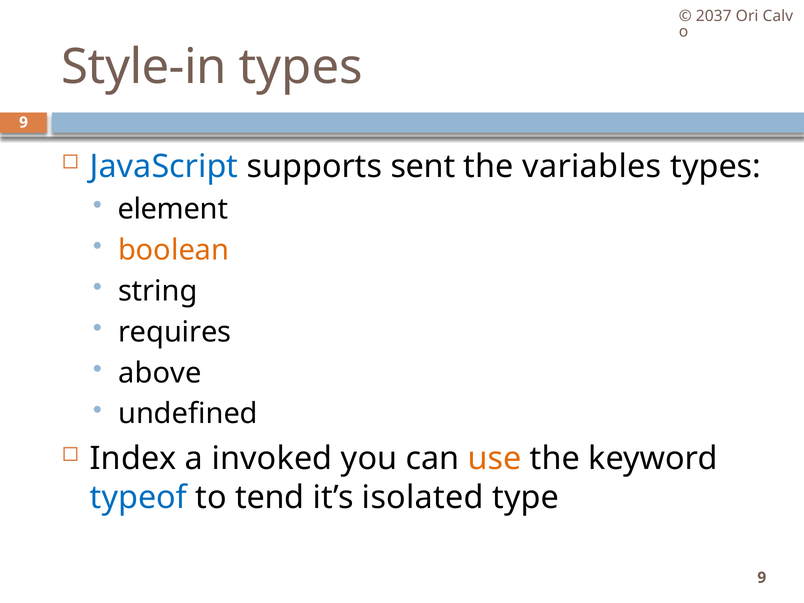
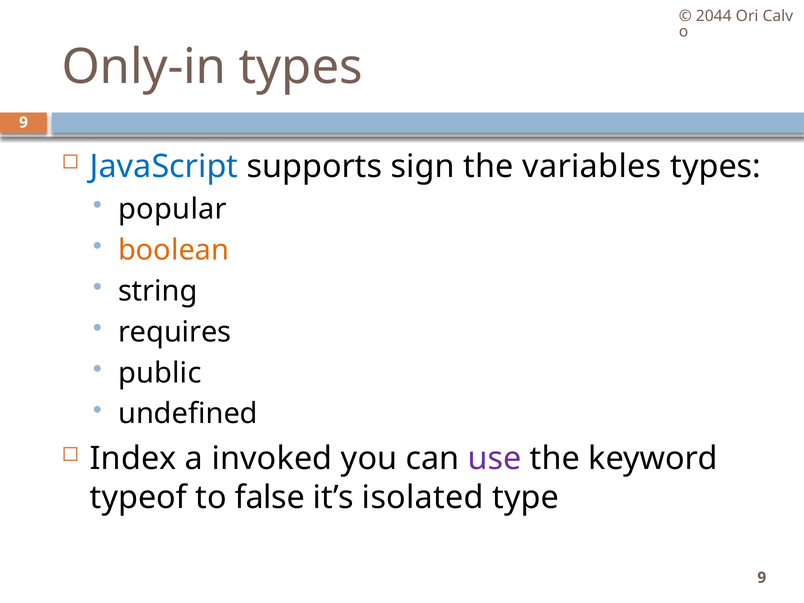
2037: 2037 -> 2044
Style-in: Style-in -> Only-in
sent: sent -> sign
element: element -> popular
above: above -> public
use colour: orange -> purple
typeof colour: blue -> black
tend: tend -> false
